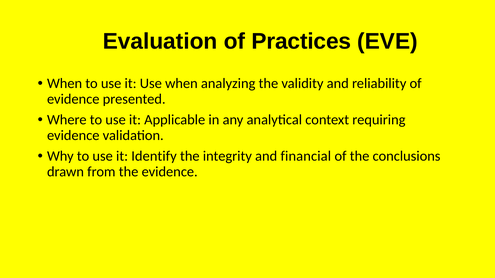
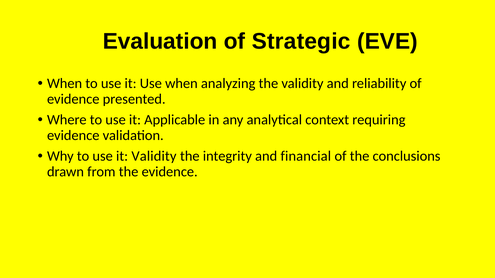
Practices: Practices -> Strategic
it Identify: Identify -> Validity
